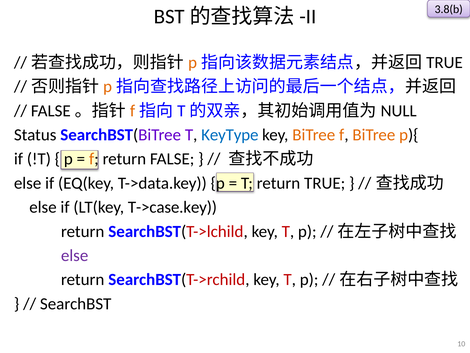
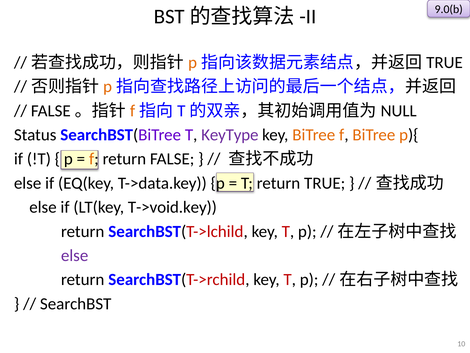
3.8(b: 3.8(b -> 9.0(b
KeyType colour: blue -> purple
T->case.key: T->case.key -> T->void.key
